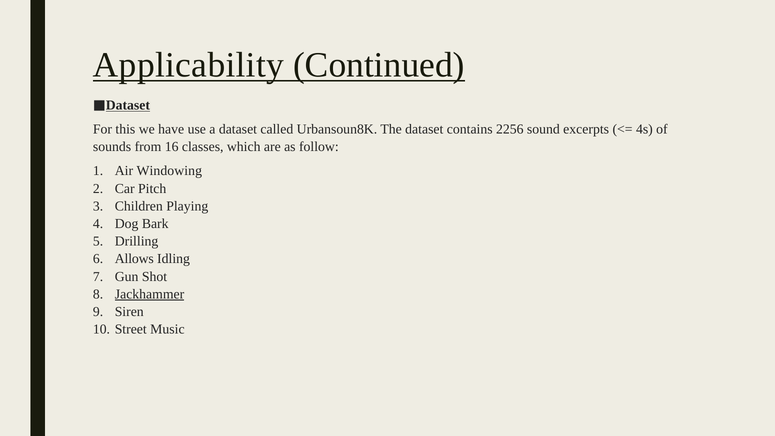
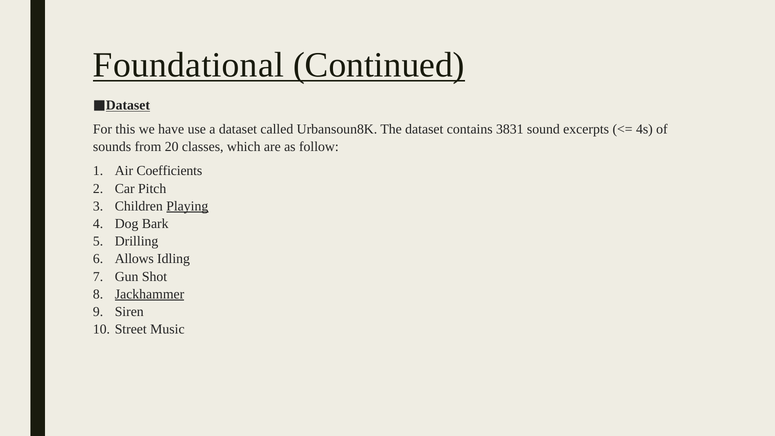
Applicability: Applicability -> Foundational
2256: 2256 -> 3831
16: 16 -> 20
Windowing: Windowing -> Coefficients
Playing underline: none -> present
